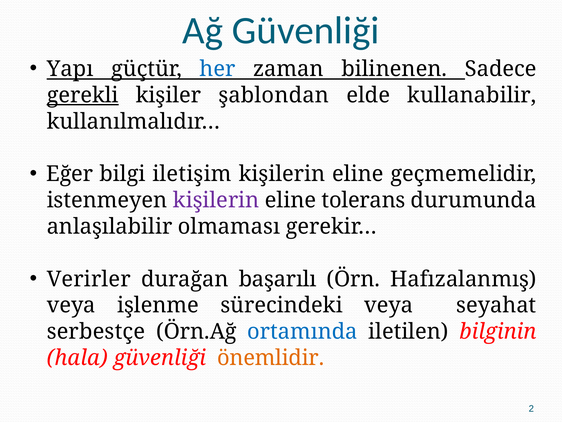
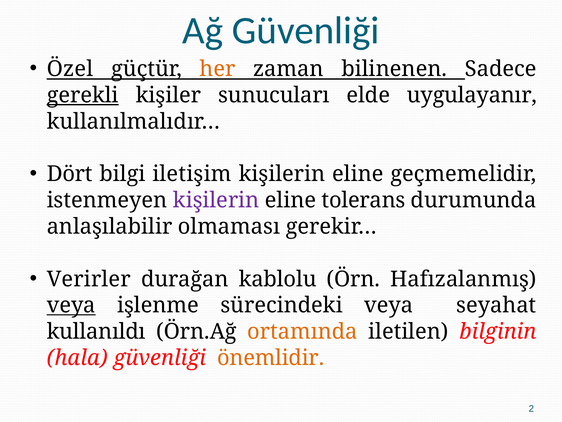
Yapı: Yapı -> Özel
her colour: blue -> orange
şablondan: şablondan -> sunucuları
kullanabilir: kullanabilir -> uygulayanır
Eğer: Eğer -> Dört
başarılı: başarılı -> kablolu
veya at (71, 305) underline: none -> present
serbestçe: serbestçe -> kullanıldı
ortamında colour: blue -> orange
